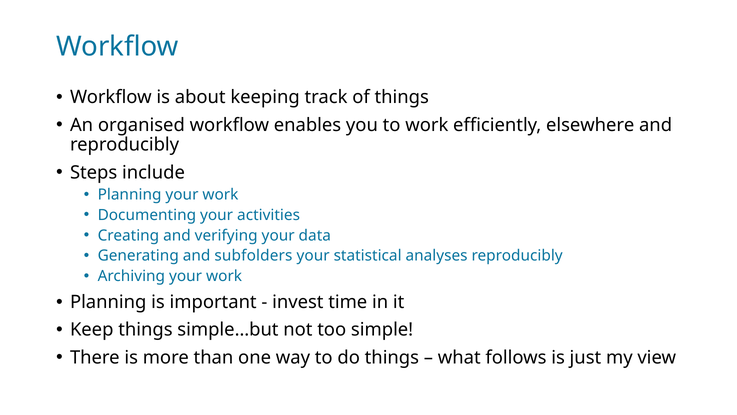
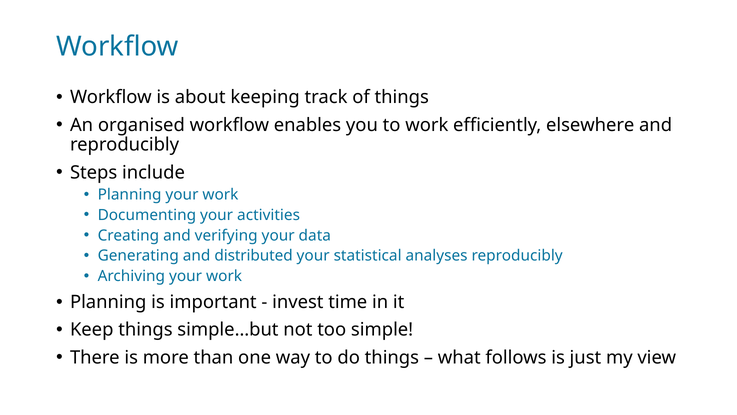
subfolders: subfolders -> distributed
